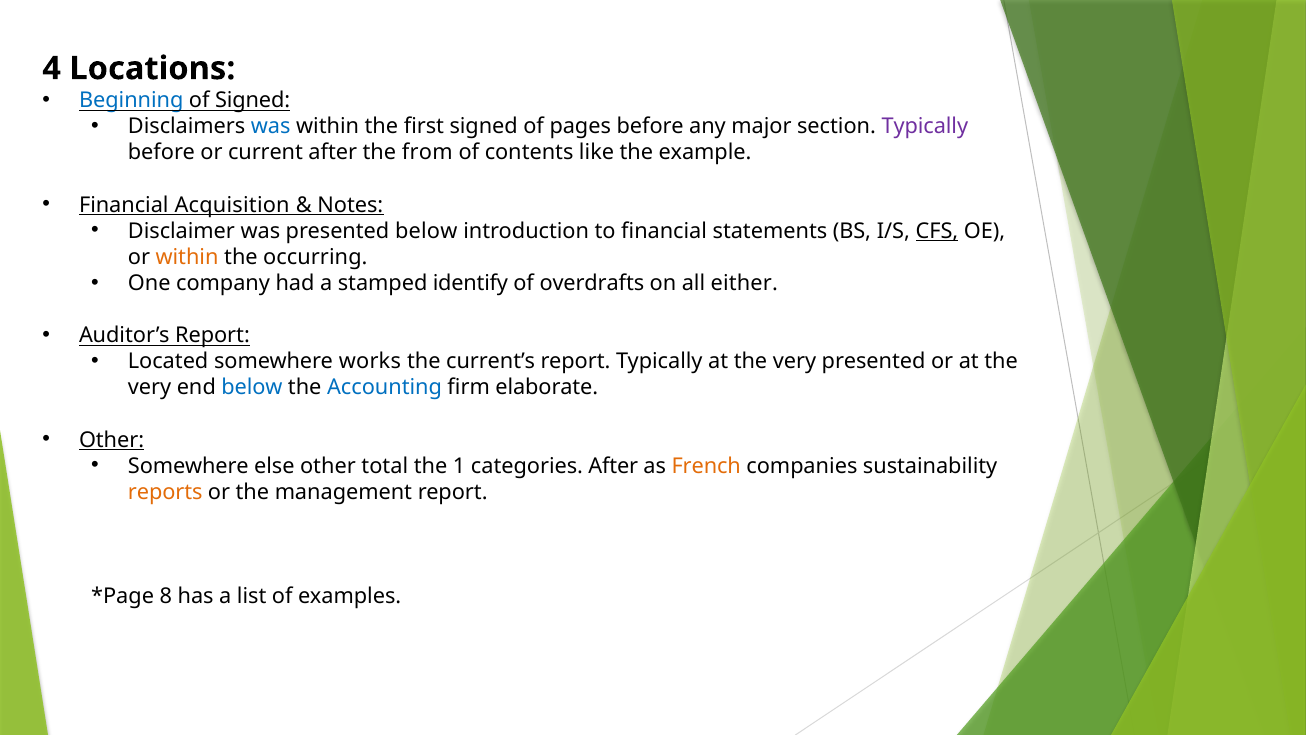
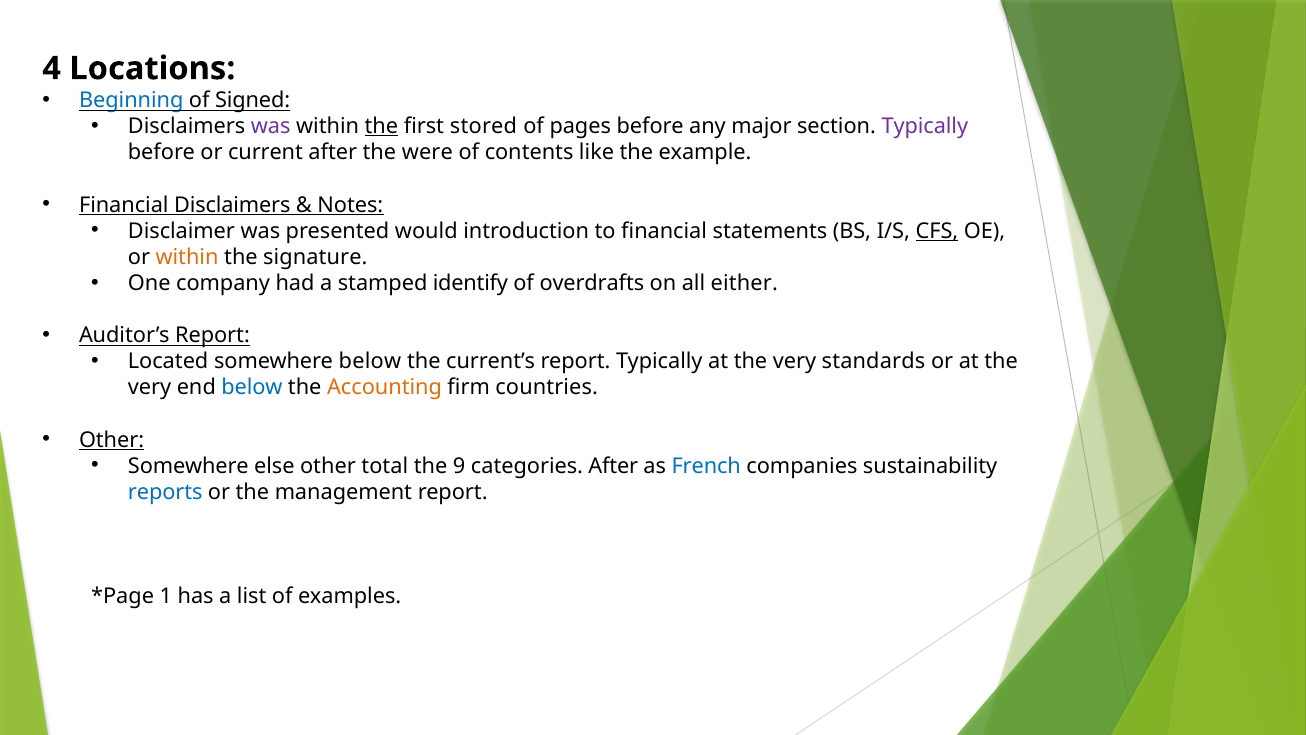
was at (271, 126) colour: blue -> purple
the at (381, 126) underline: none -> present
first signed: signed -> stored
from: from -> were
Financial Acquisition: Acquisition -> Disclaimers
presented below: below -> would
occurring: occurring -> signature
somewhere works: works -> below
very presented: presented -> standards
Accounting colour: blue -> orange
elaborate: elaborate -> countries
1: 1 -> 9
French colour: orange -> blue
reports colour: orange -> blue
8: 8 -> 1
